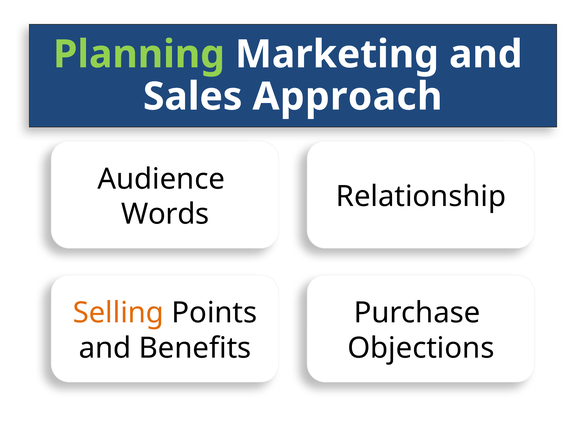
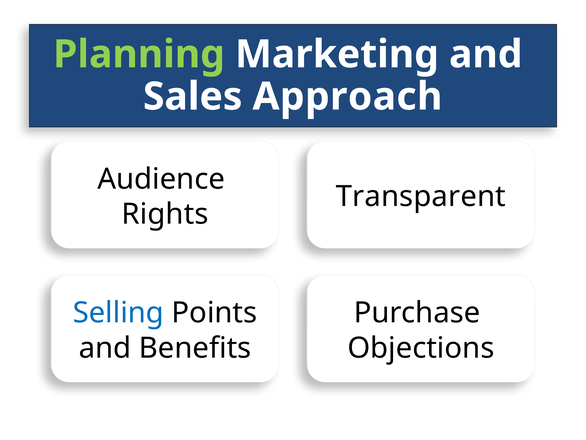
Relationship: Relationship -> Transparent
Words: Words -> Rights
Selling colour: orange -> blue
